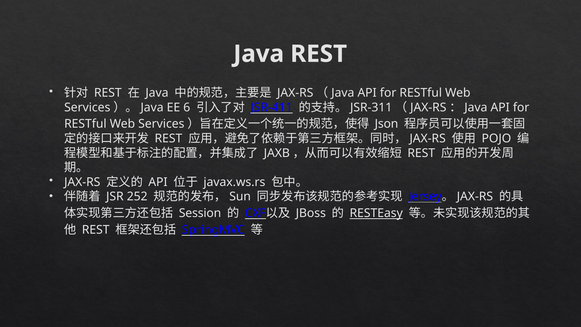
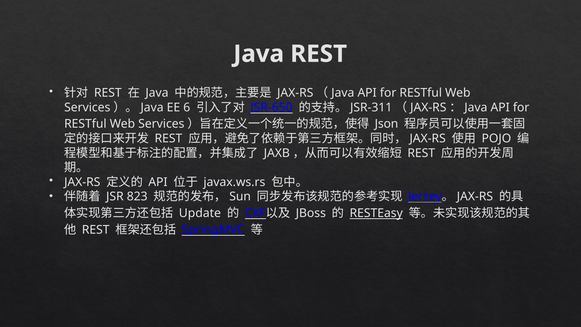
JSR-411: JSR-411 -> JSR-650
252: 252 -> 823
Session: Session -> Update
